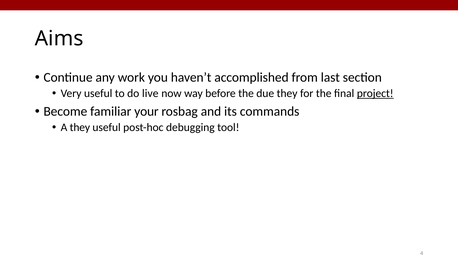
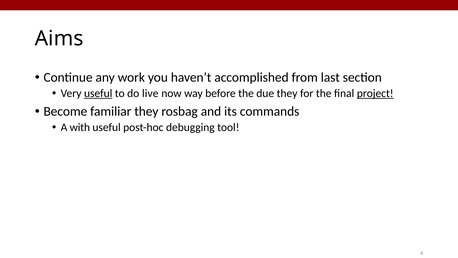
useful at (98, 93) underline: none -> present
familiar your: your -> they
A they: they -> with
